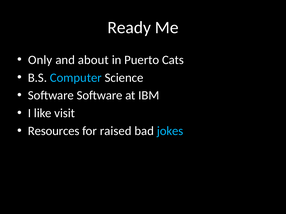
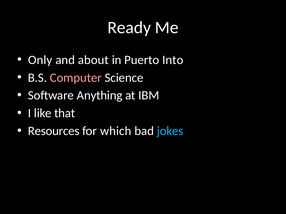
Cats: Cats -> Into
Computer colour: light blue -> pink
Software Software: Software -> Anything
visit: visit -> that
raised: raised -> which
